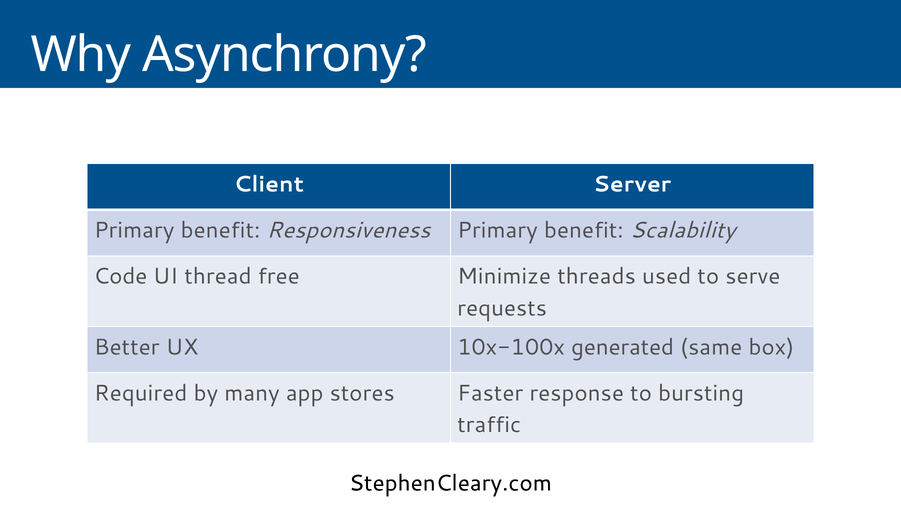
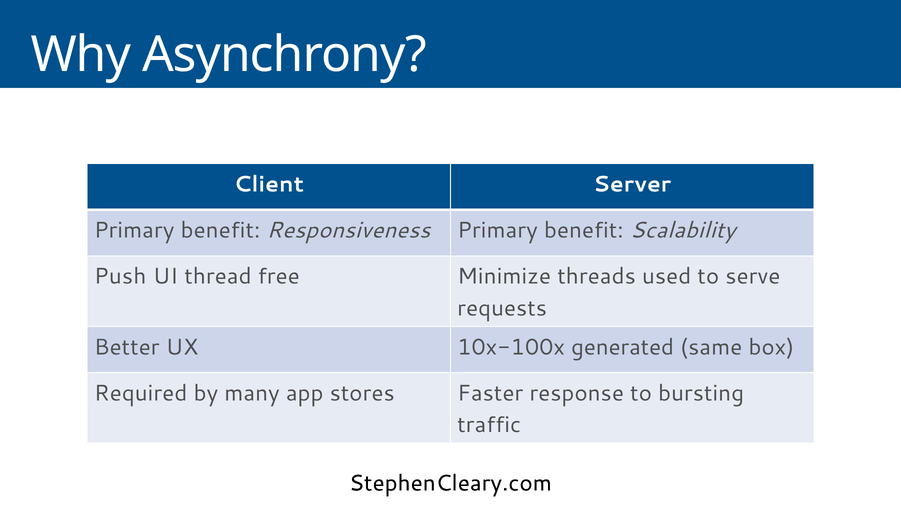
Code: Code -> Push
